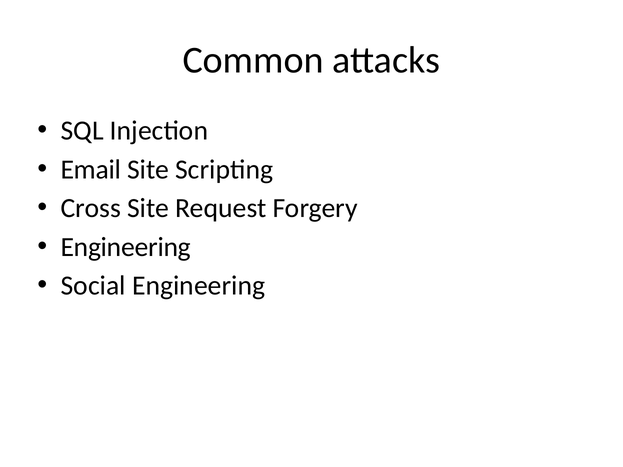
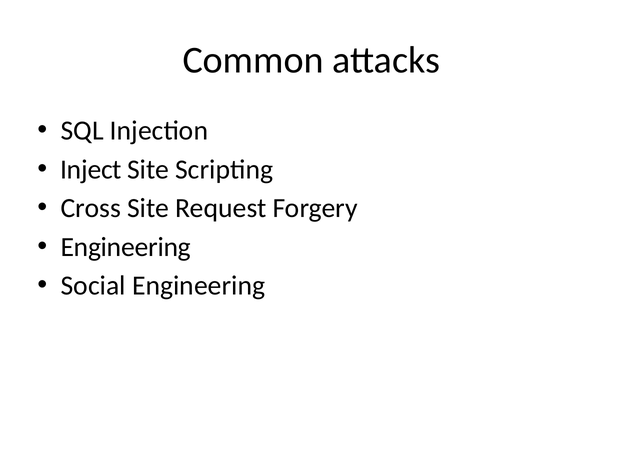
Email: Email -> Inject
